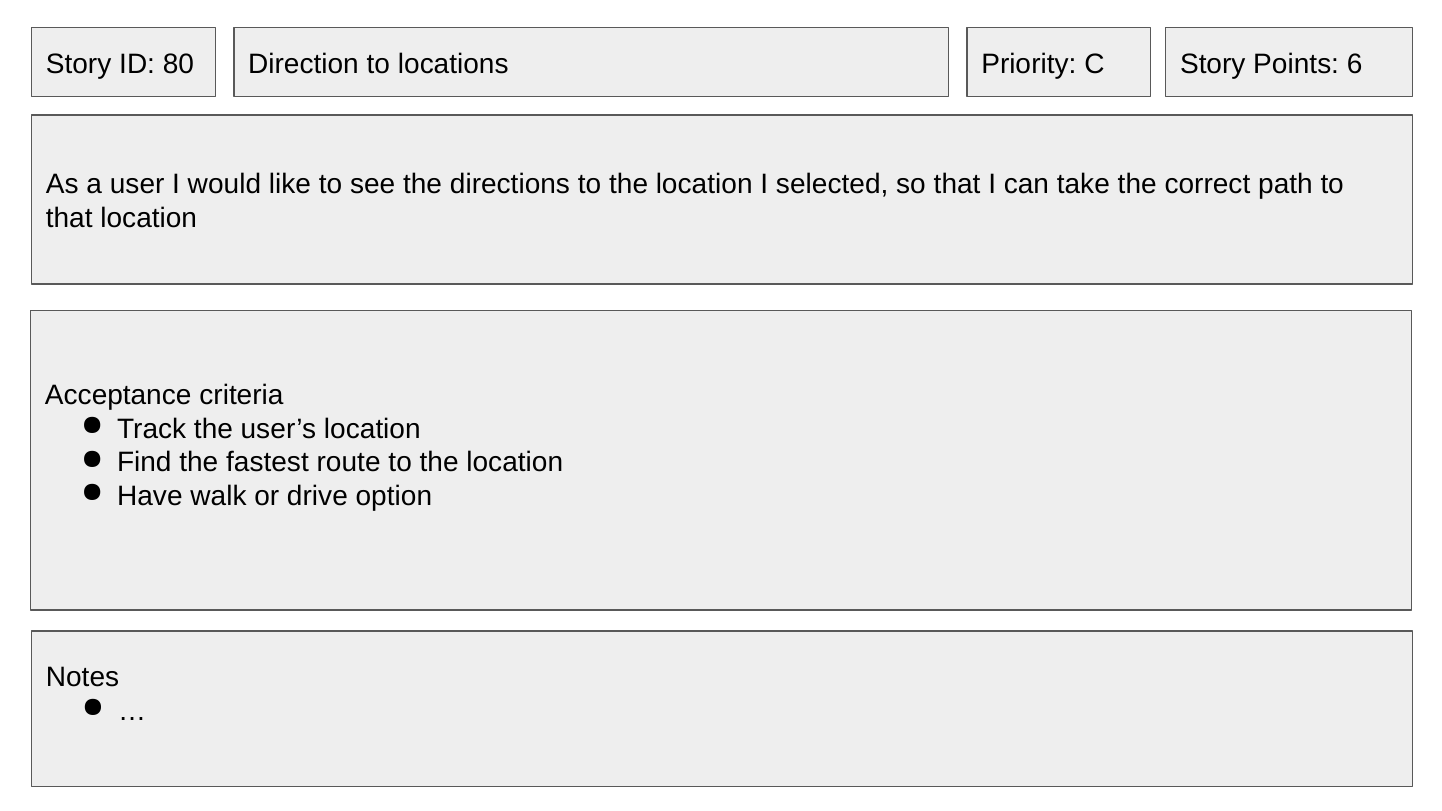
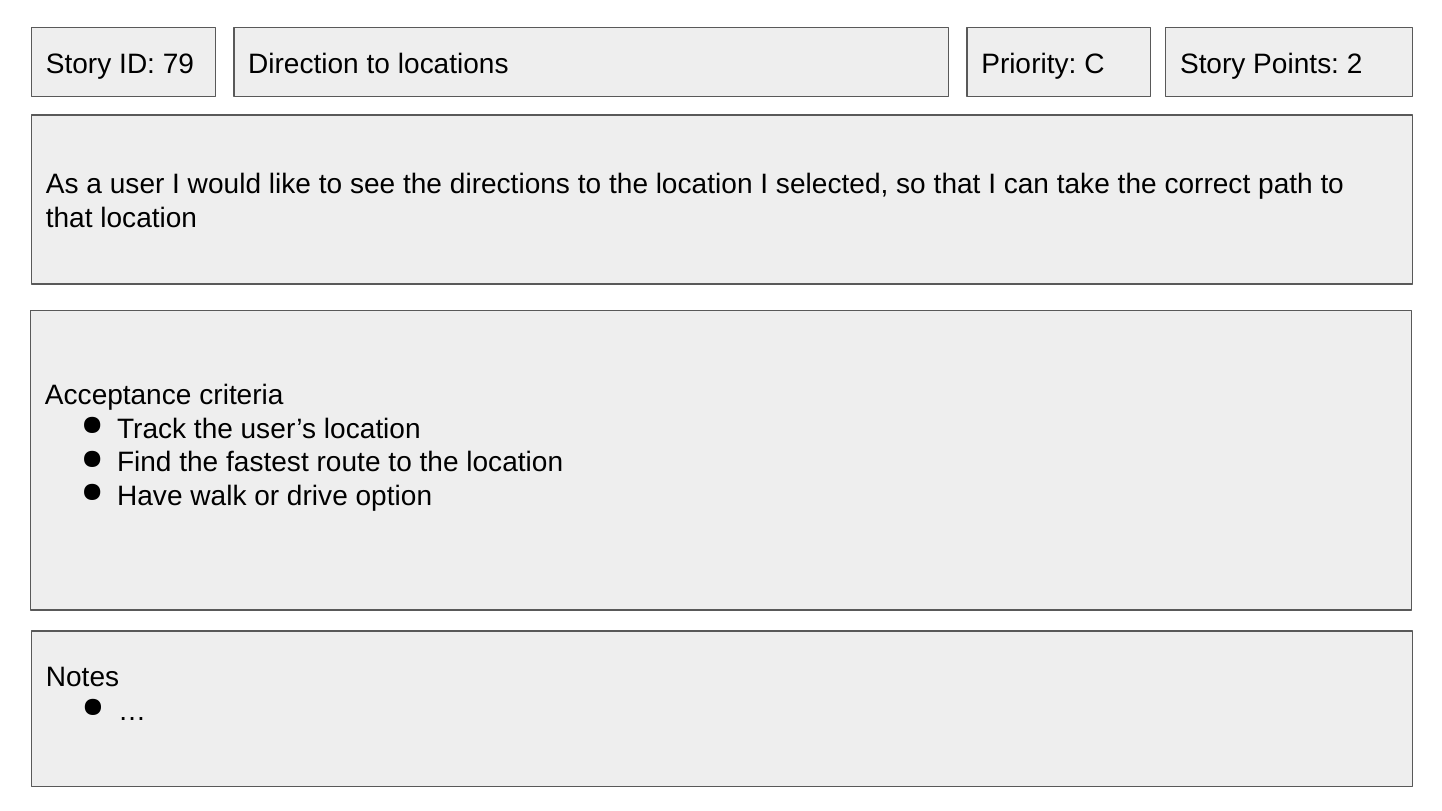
80: 80 -> 79
6: 6 -> 2
